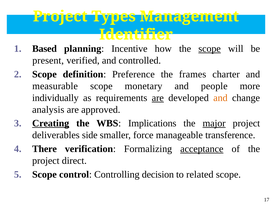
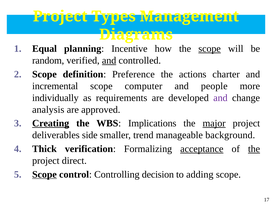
Identifier: Identifier -> Diagrams
Based: Based -> Equal
present: present -> random
and at (109, 61) underline: none -> present
frames: frames -> actions
measurable: measurable -> incremental
monetary: monetary -> computer
are at (158, 98) underline: present -> none
and at (220, 98) colour: orange -> purple
force: force -> trend
transference: transference -> background
There: There -> Thick
the at (254, 149) underline: none -> present
Scope at (44, 174) underline: none -> present
related: related -> adding
